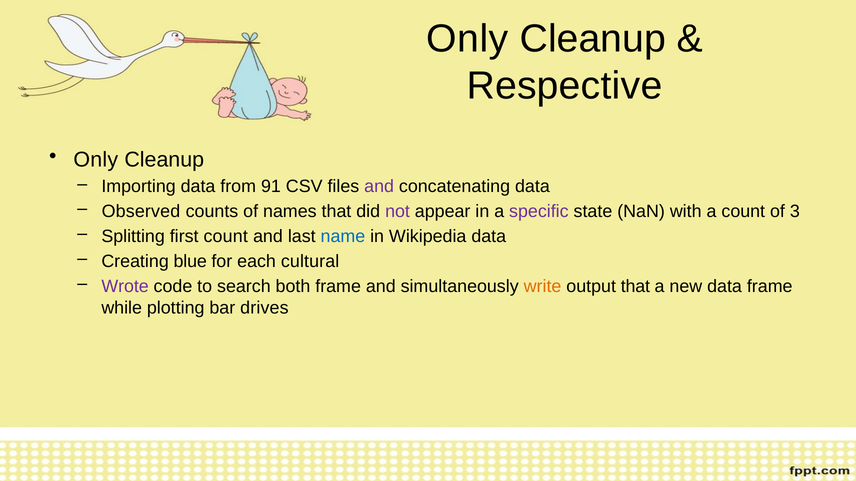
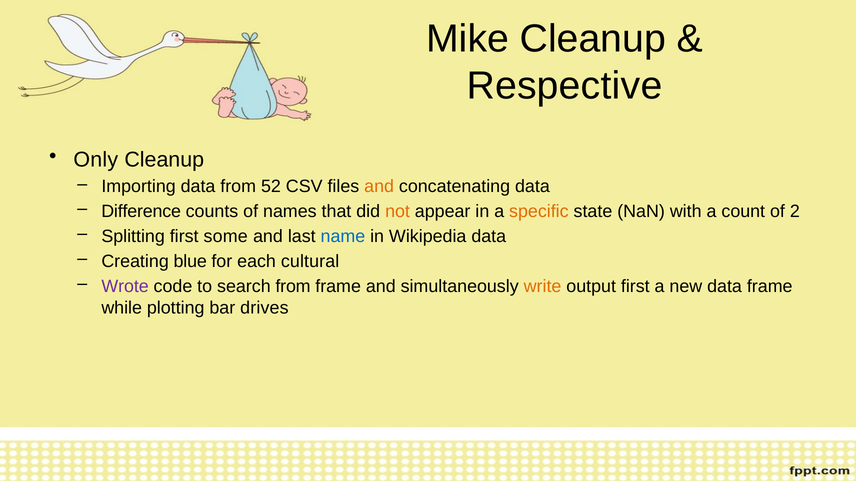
Only at (467, 39): Only -> Mike
91: 91 -> 52
and at (379, 187) colour: purple -> orange
Observed: Observed -> Difference
not colour: purple -> orange
specific colour: purple -> orange
3: 3 -> 2
first count: count -> some
search both: both -> from
output that: that -> first
